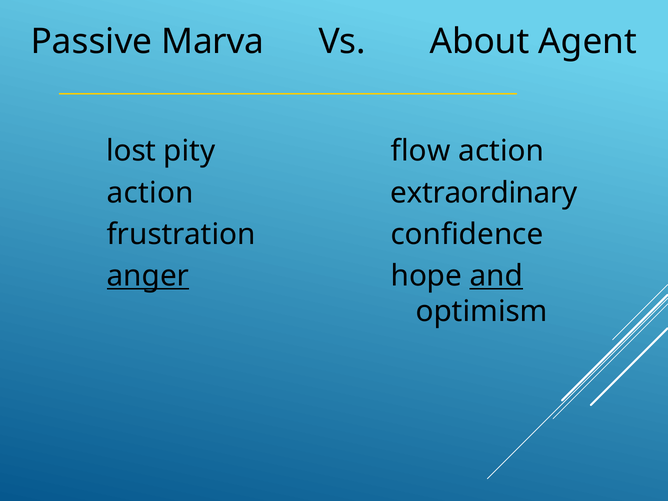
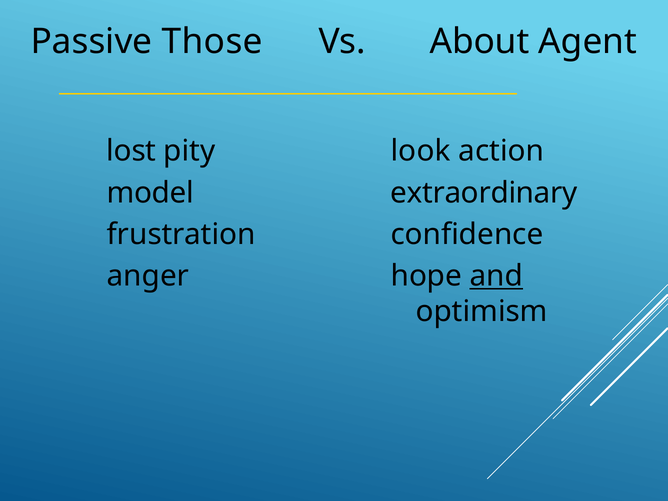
Marva: Marva -> Those
flow: flow -> look
action at (150, 193): action -> model
anger underline: present -> none
